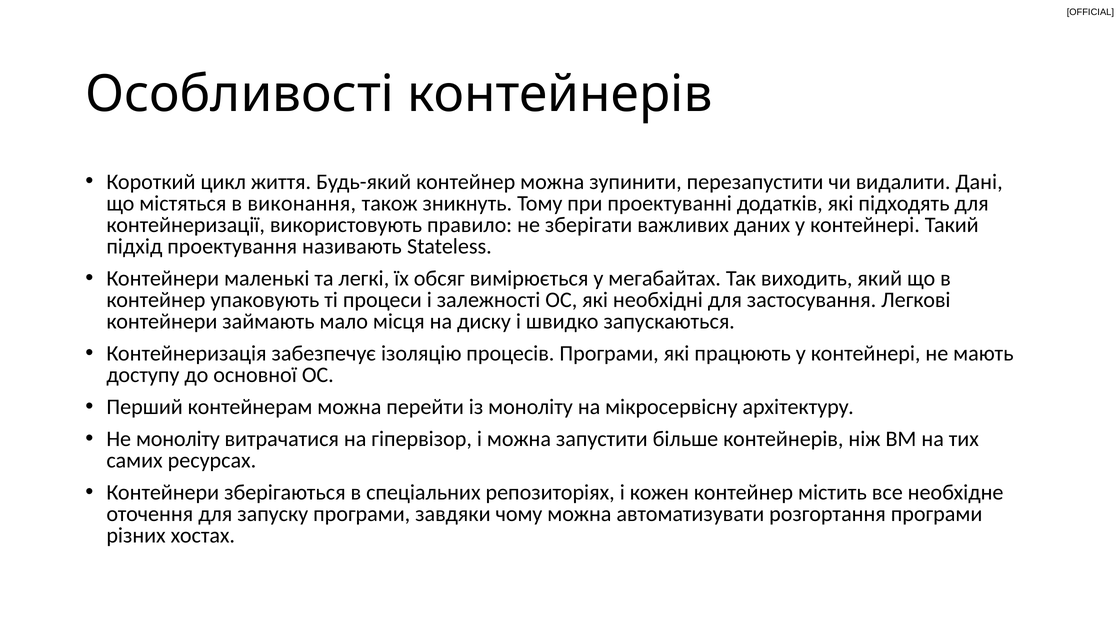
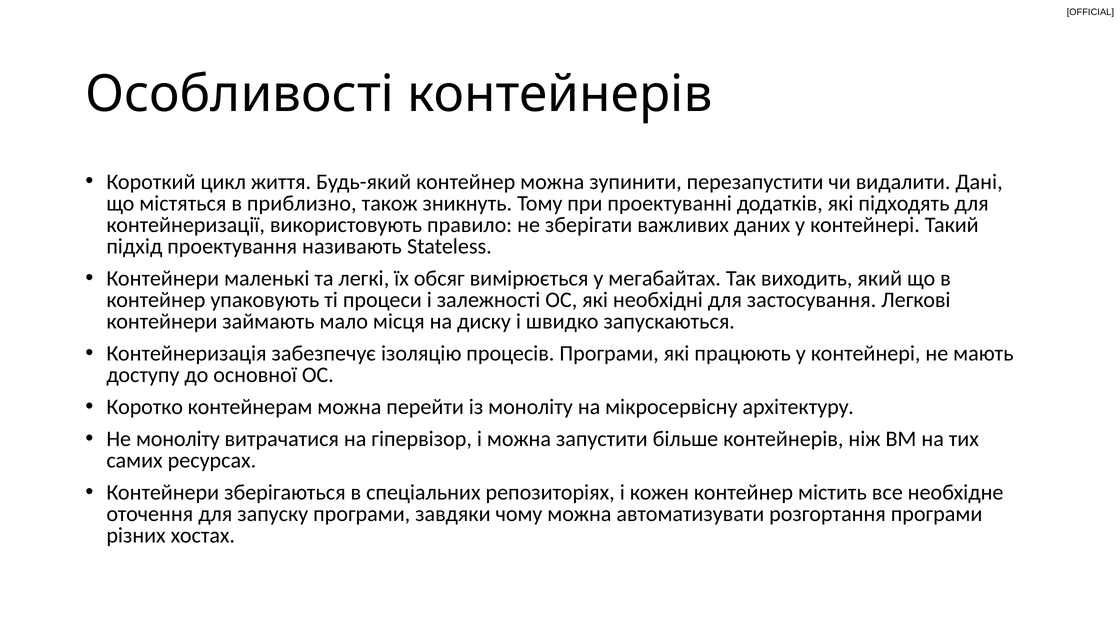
виконання: виконання -> приблизно
Перший: Перший -> Коротко
